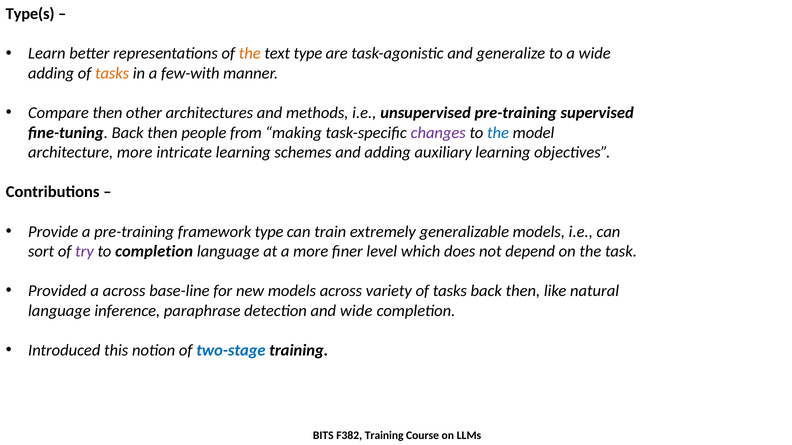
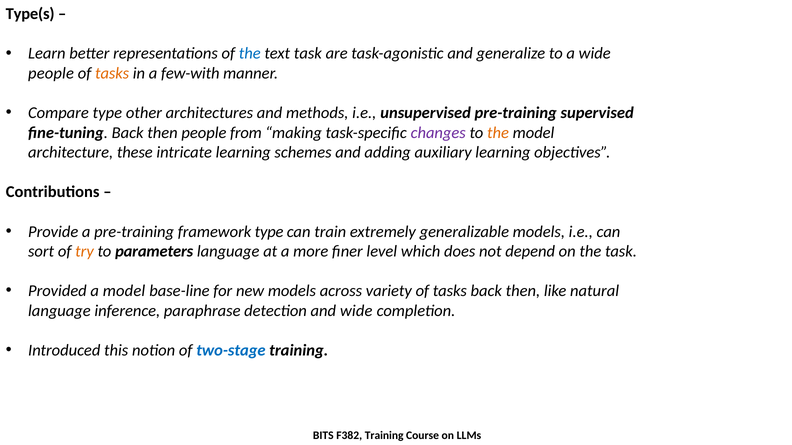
the at (250, 54) colour: orange -> blue
text type: type -> task
adding at (51, 73): adding -> people
Compare then: then -> type
the at (498, 133) colour: blue -> orange
architecture more: more -> these
try colour: purple -> orange
to completion: completion -> parameters
a across: across -> model
